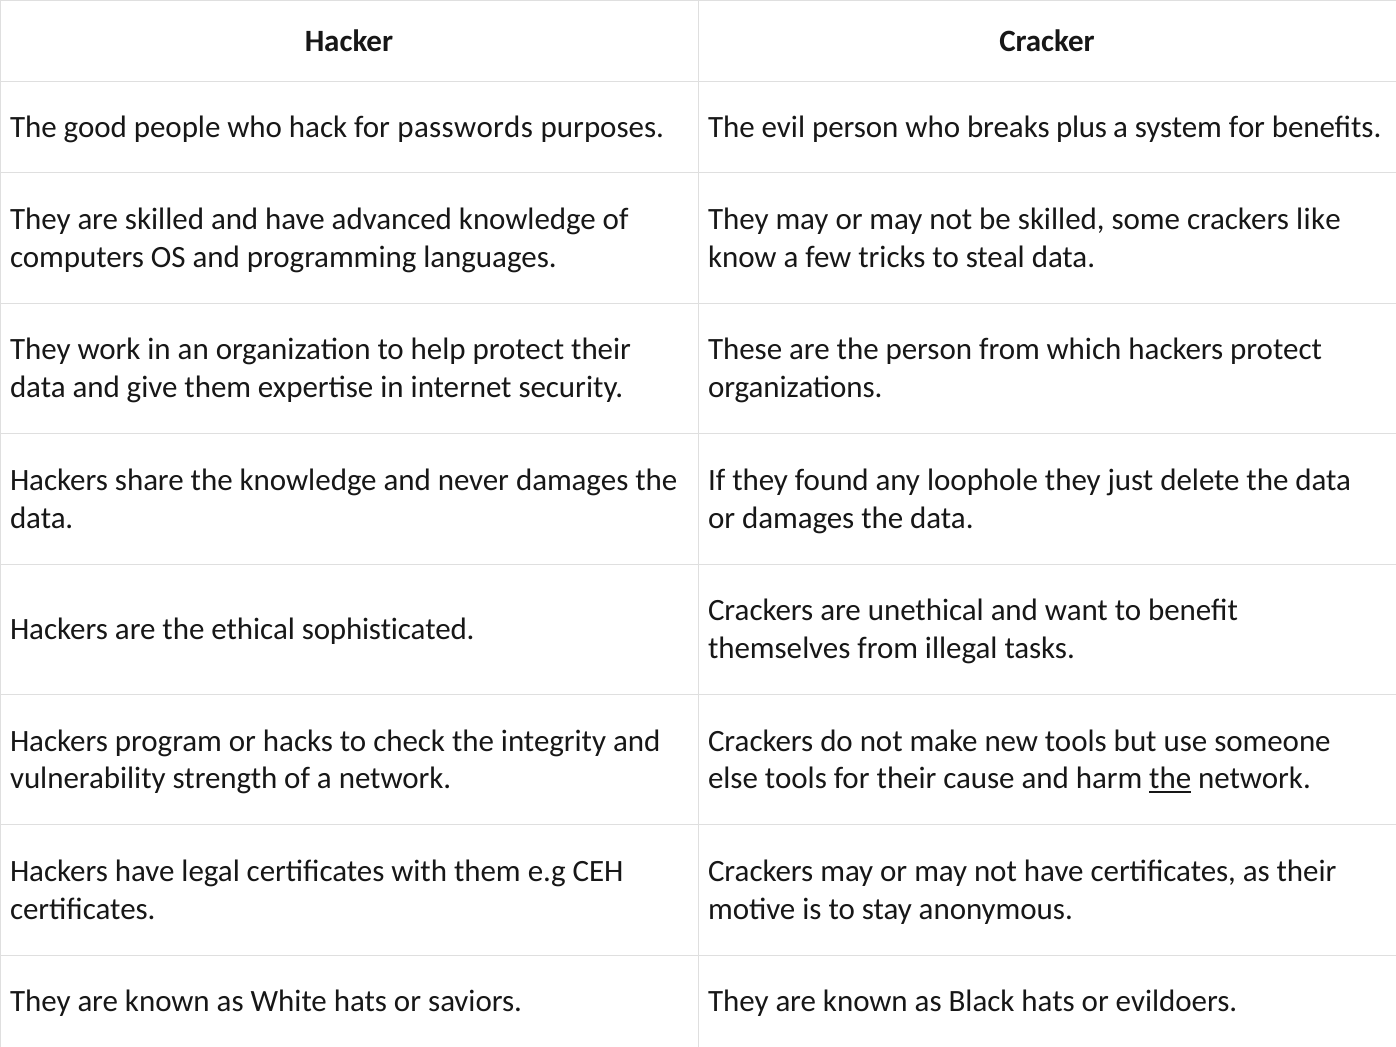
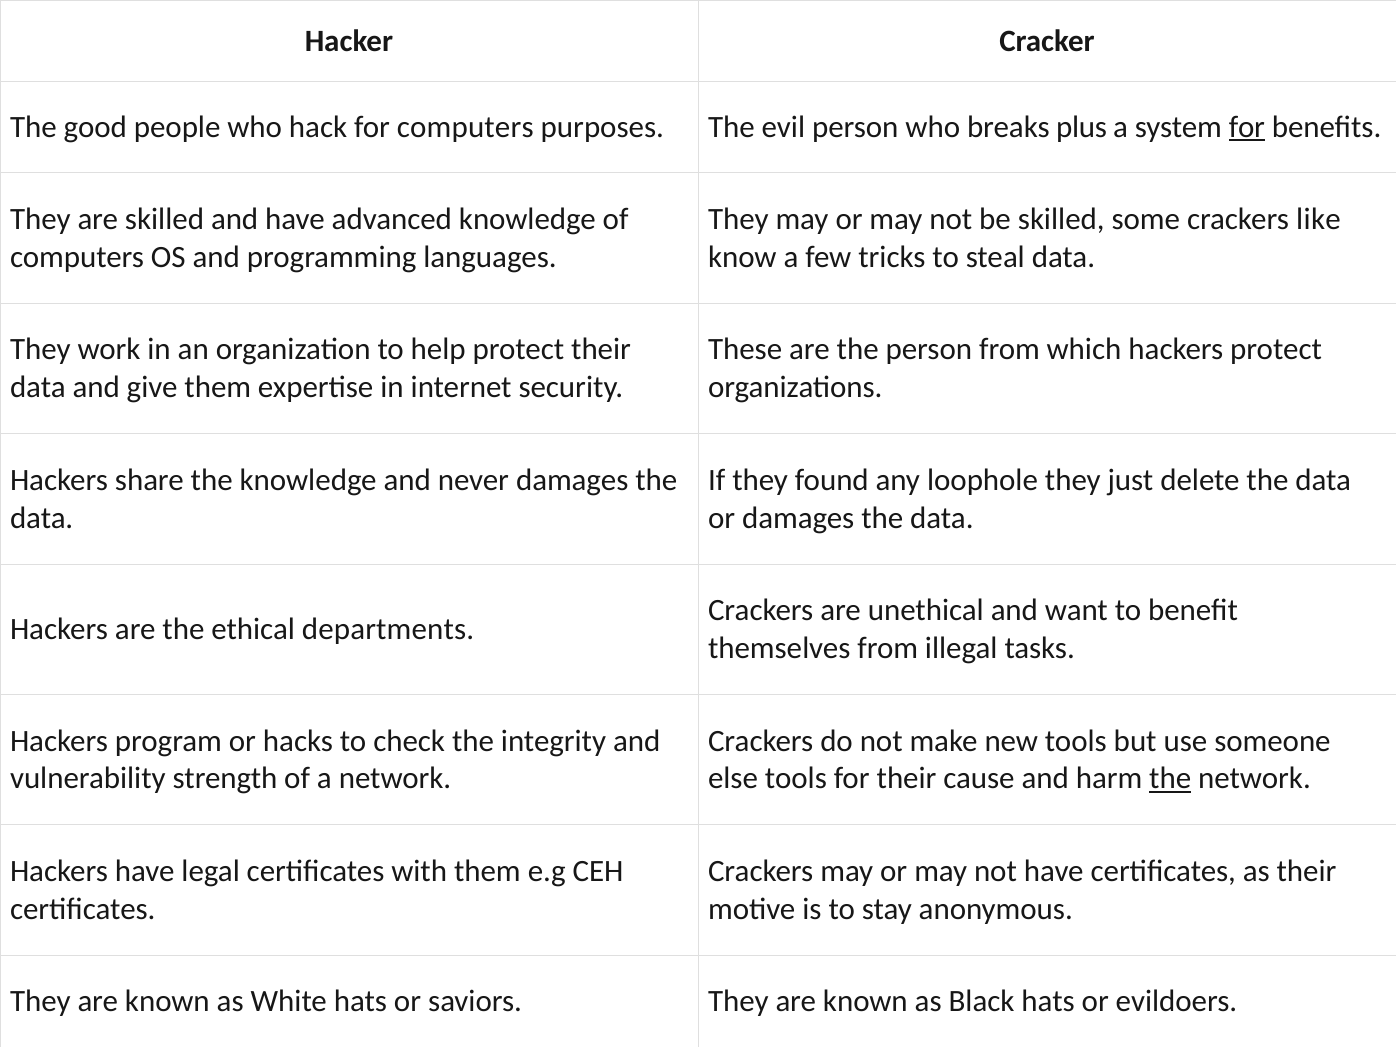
for passwords: passwords -> computers
for at (1247, 127) underline: none -> present
sophisticated: sophisticated -> departments
